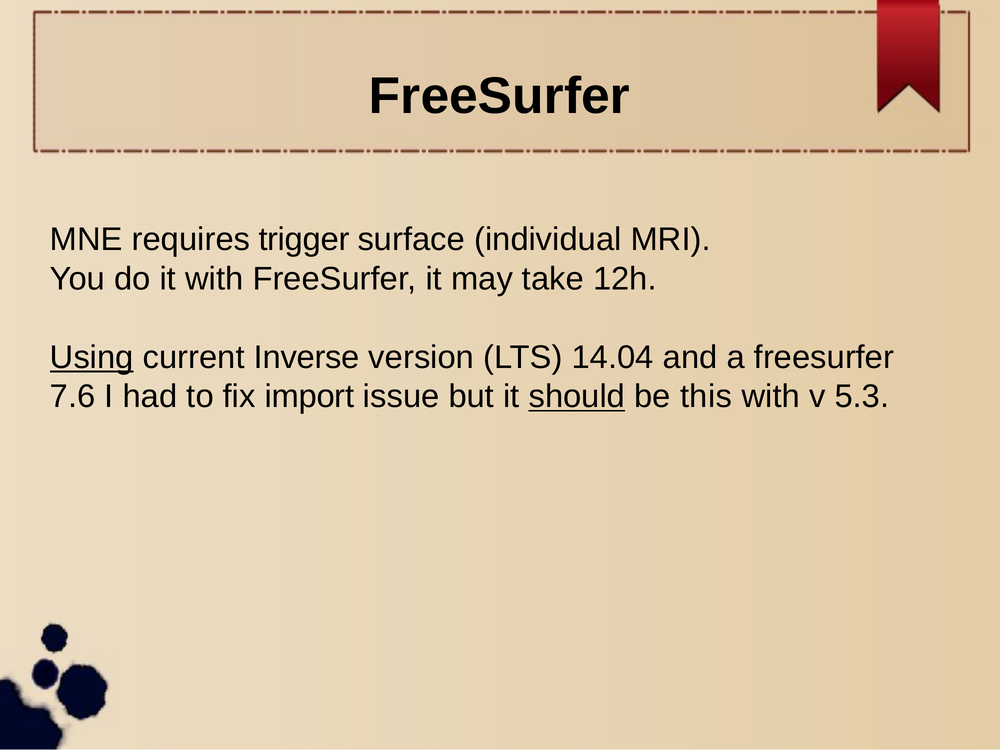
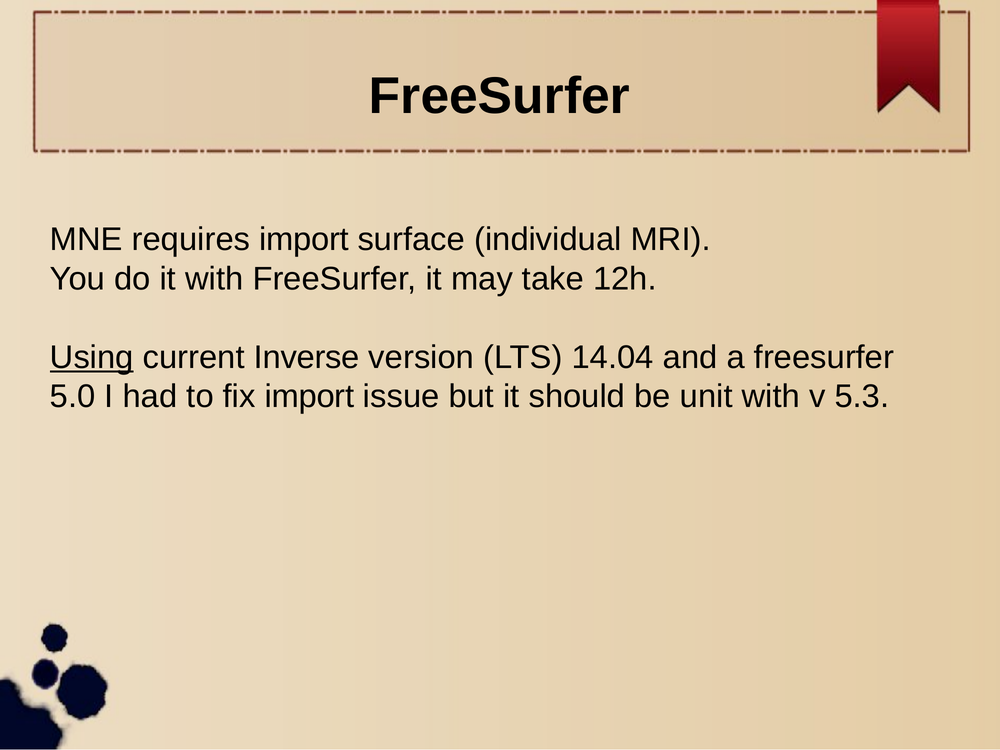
requires trigger: trigger -> import
7.6: 7.6 -> 5.0
should underline: present -> none
this: this -> unit
